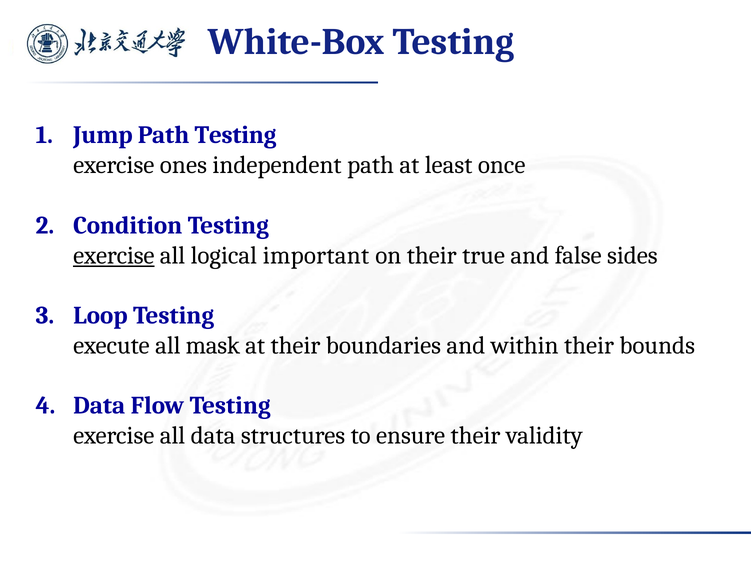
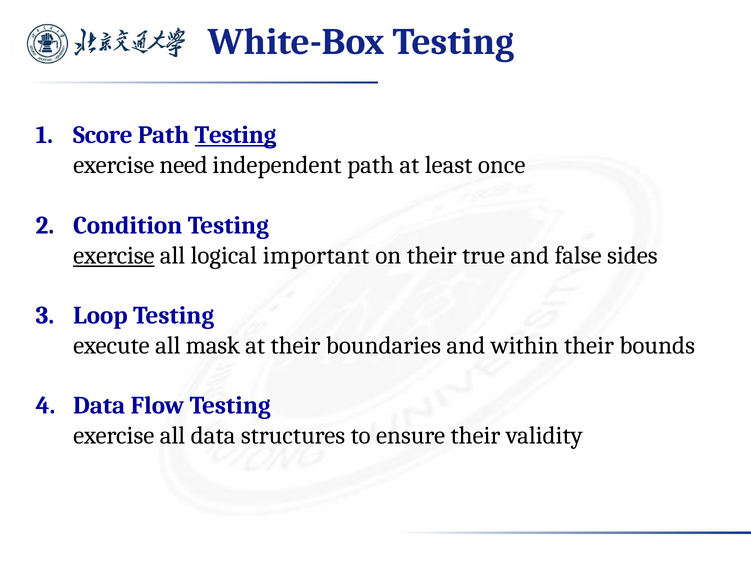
Jump: Jump -> Score
Testing at (236, 135) underline: none -> present
ones: ones -> need
